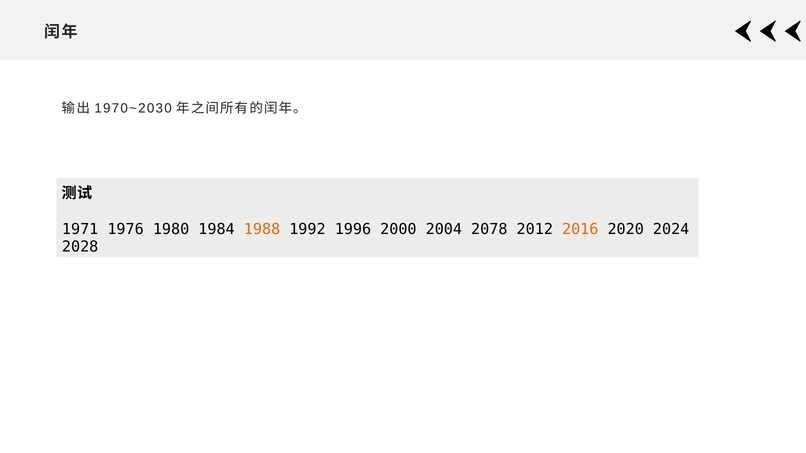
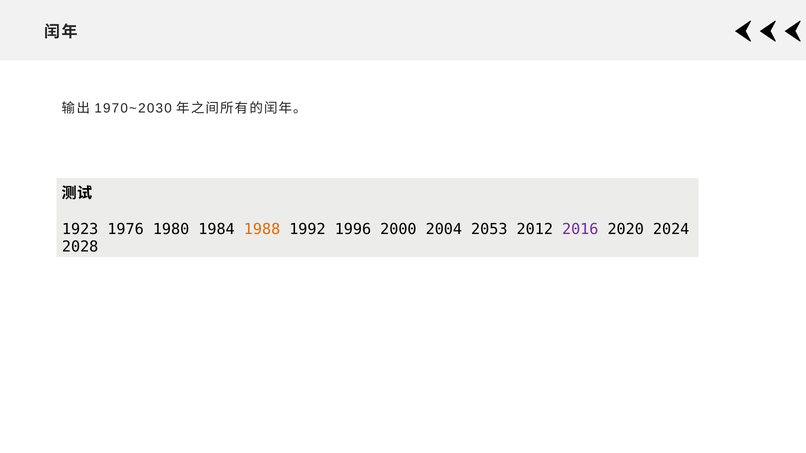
1971: 1971 -> 1923
2078: 2078 -> 2053
2016 colour: orange -> purple
